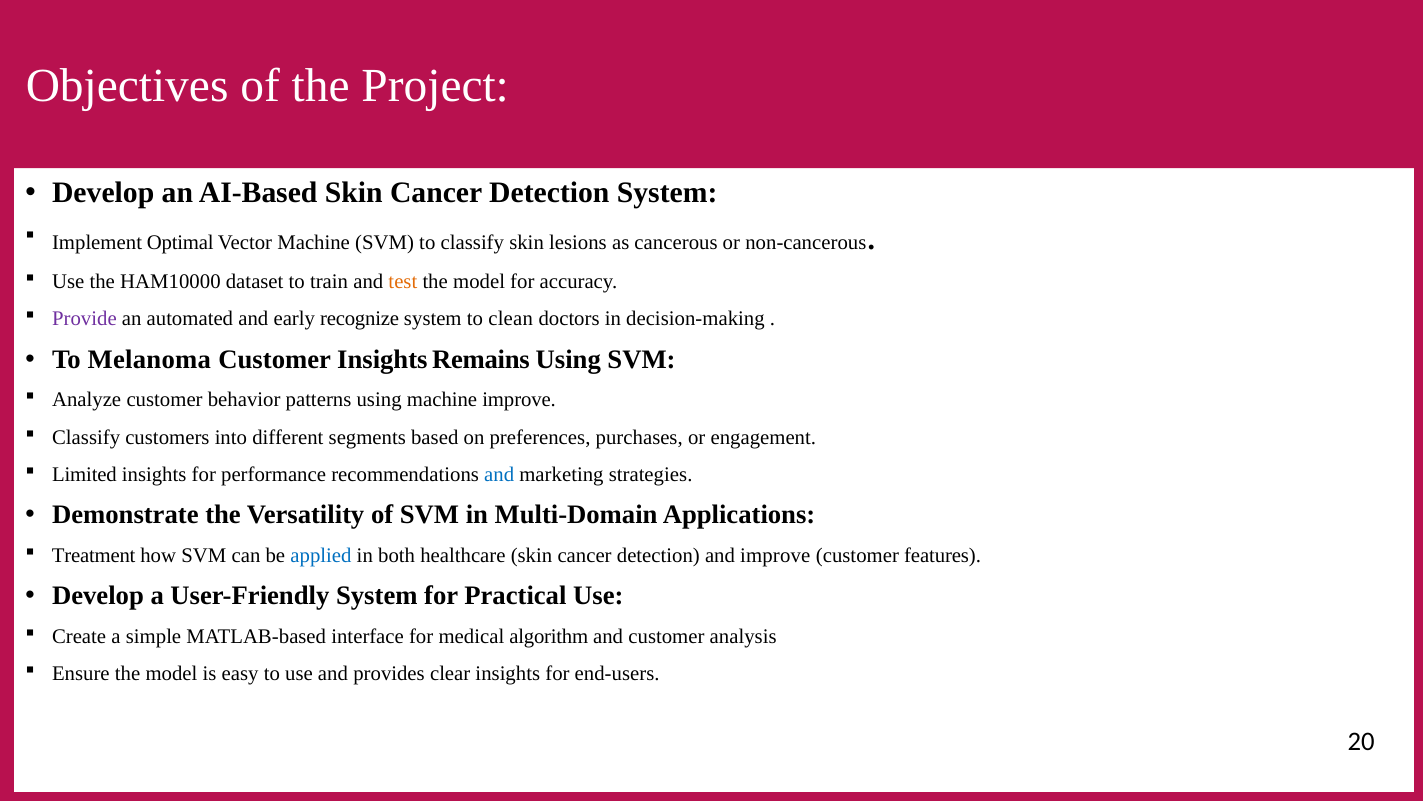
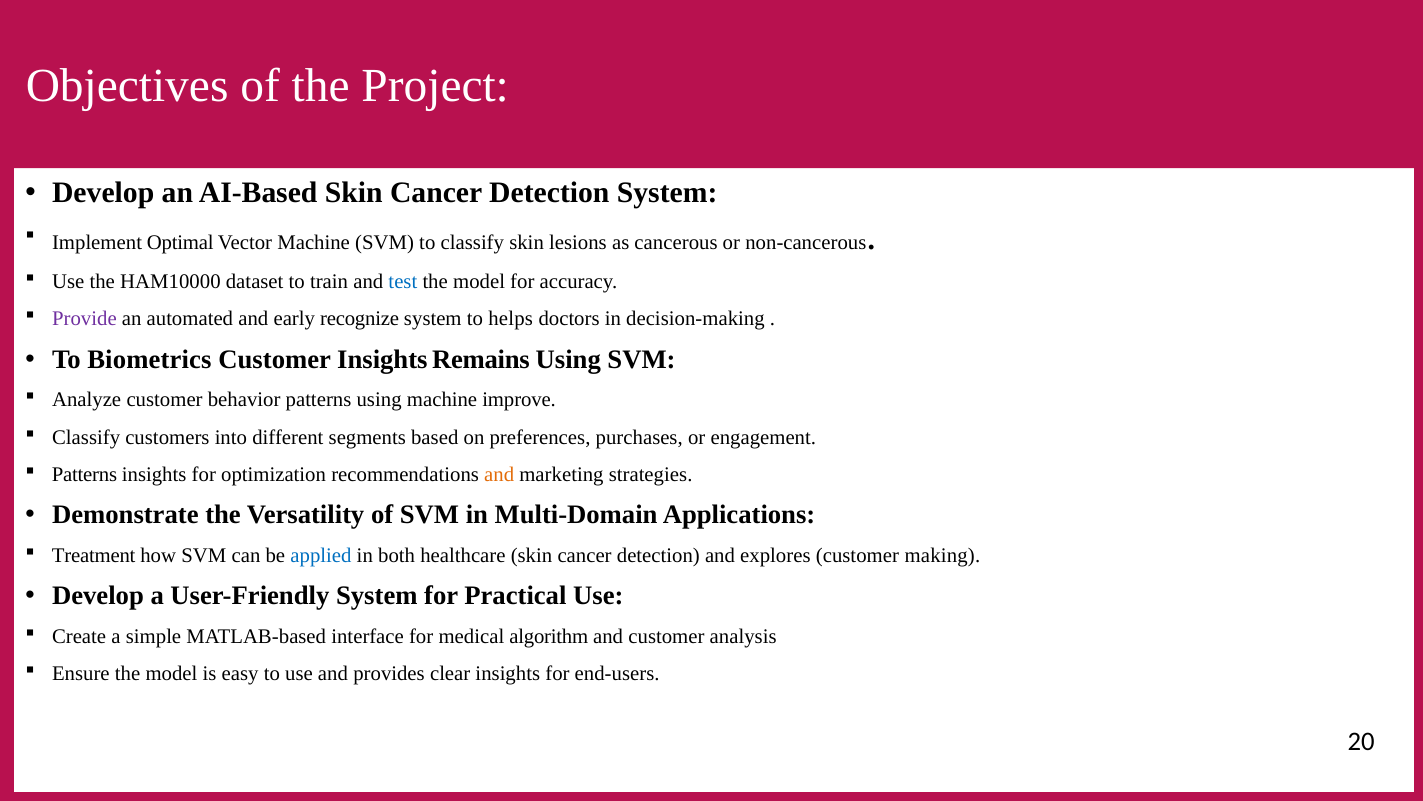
test colour: orange -> blue
clean: clean -> helps
Melanoma: Melanoma -> Biometrics
Limited at (84, 474): Limited -> Patterns
performance: performance -> optimization
and at (499, 474) colour: blue -> orange
and improve: improve -> explores
features: features -> making
